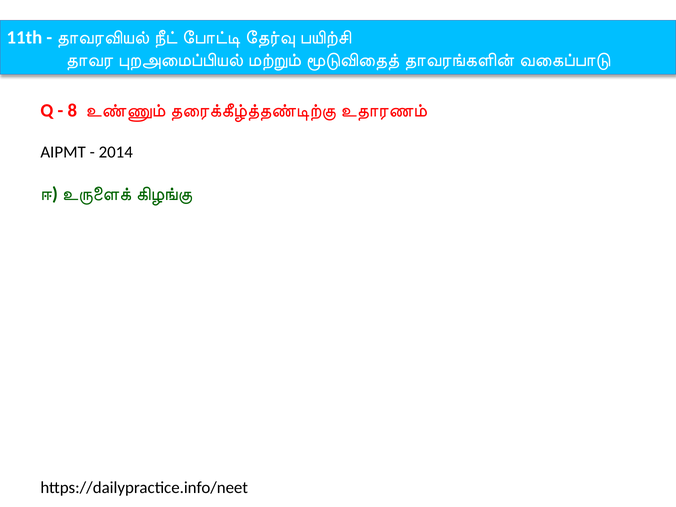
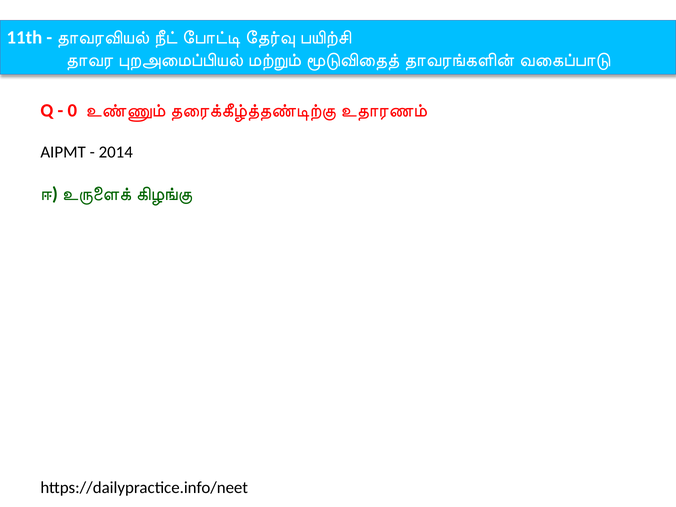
8: 8 -> 0
